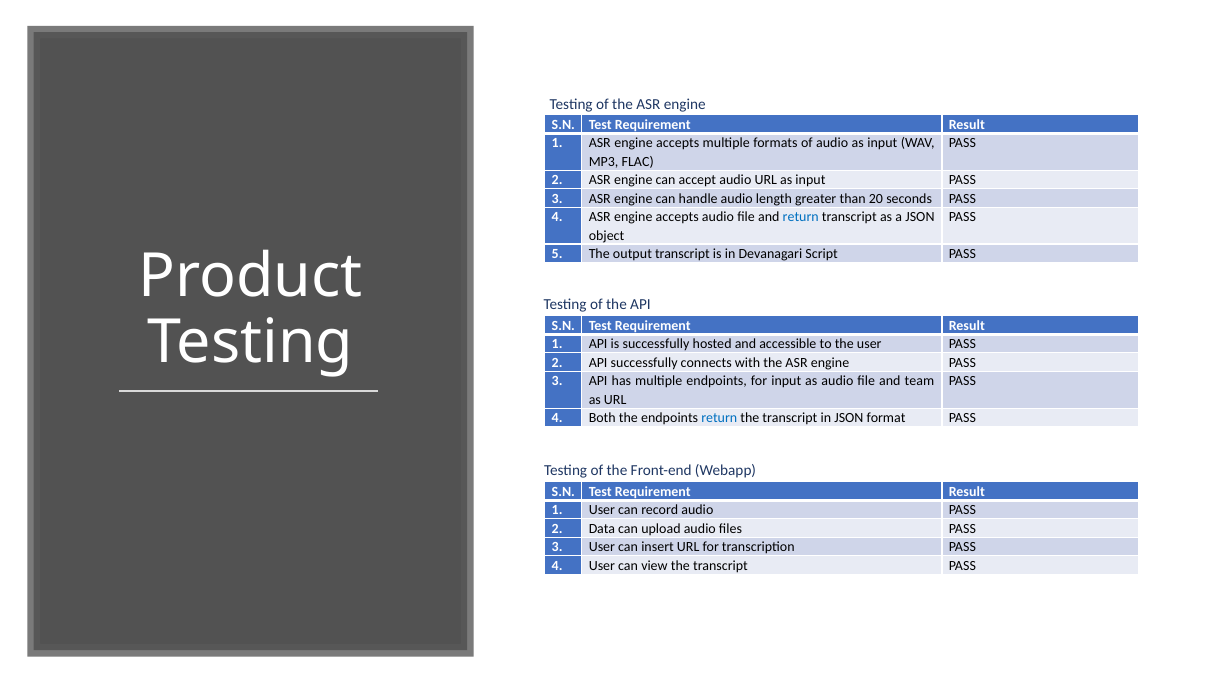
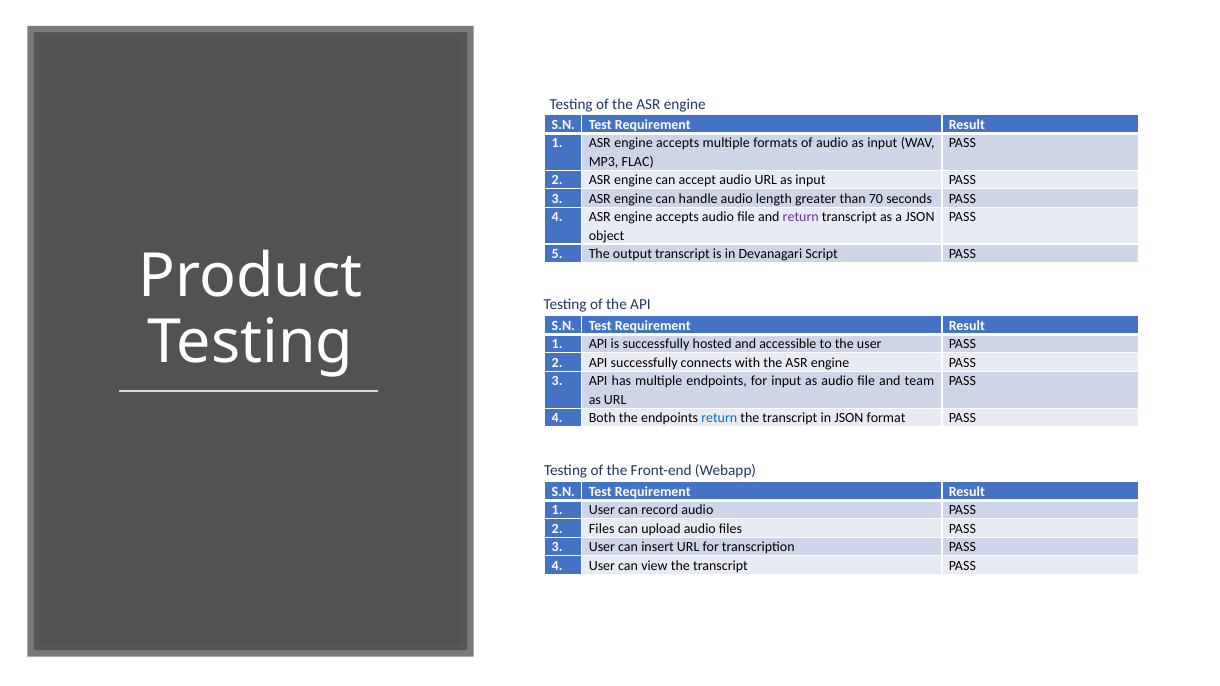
20: 20 -> 70
return at (801, 217) colour: blue -> purple
2 Data: Data -> Files
